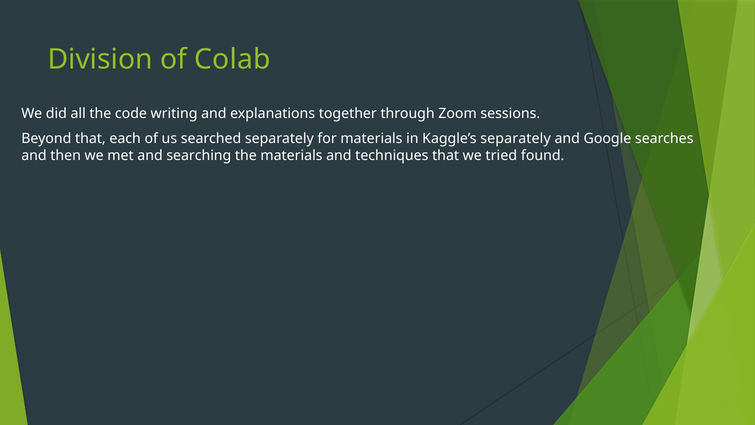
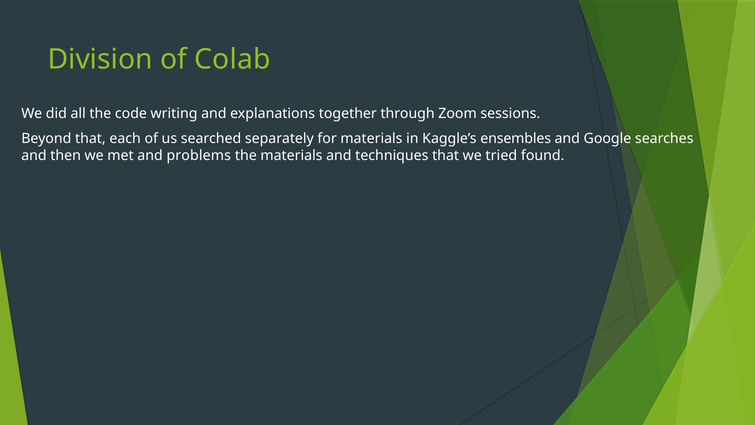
Kaggle’s separately: separately -> ensembles
searching: searching -> problems
